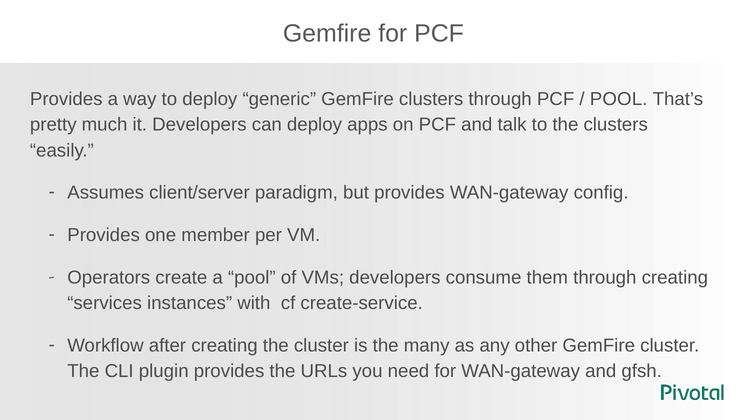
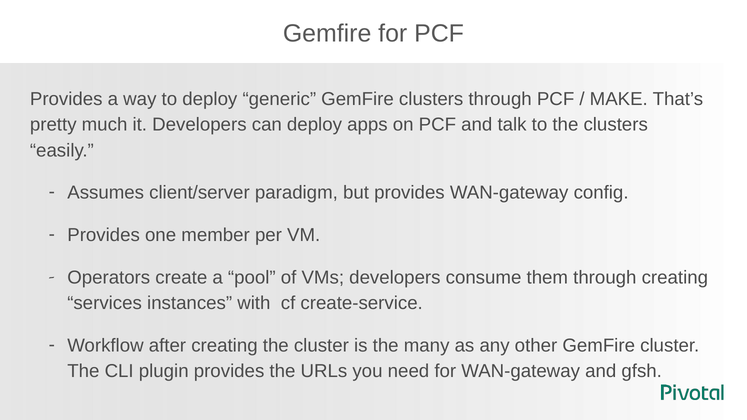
POOL at (619, 99): POOL -> MAKE
